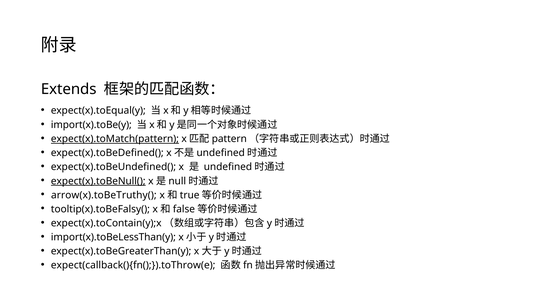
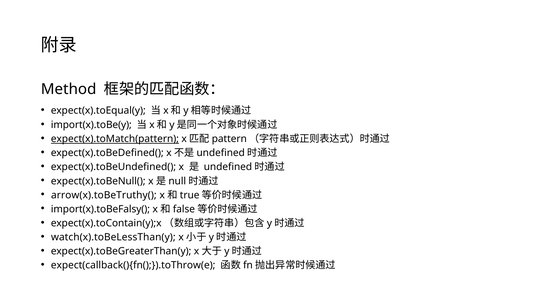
Extends: Extends -> Method
expect(x).toBeNull( underline: present -> none
tooltip(x).toBeFalsy(: tooltip(x).toBeFalsy( -> import(x).toBeFalsy(
import(x).toBeLessThan(y: import(x).toBeLessThan(y -> watch(x).toBeLessThan(y
